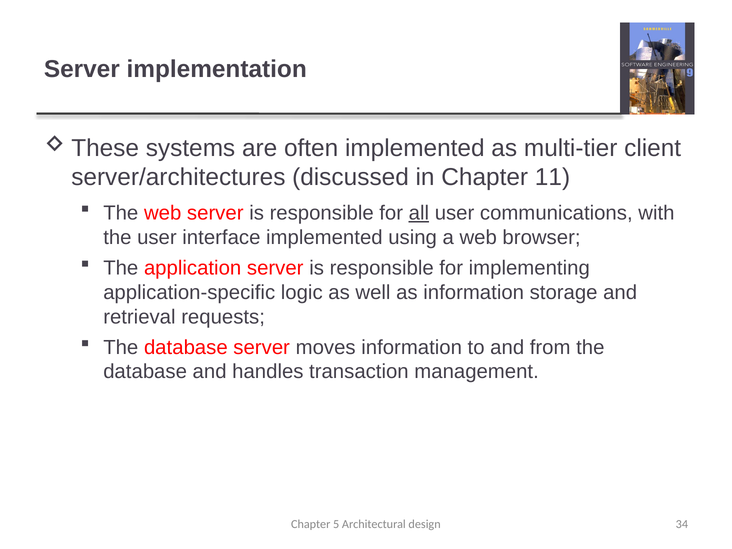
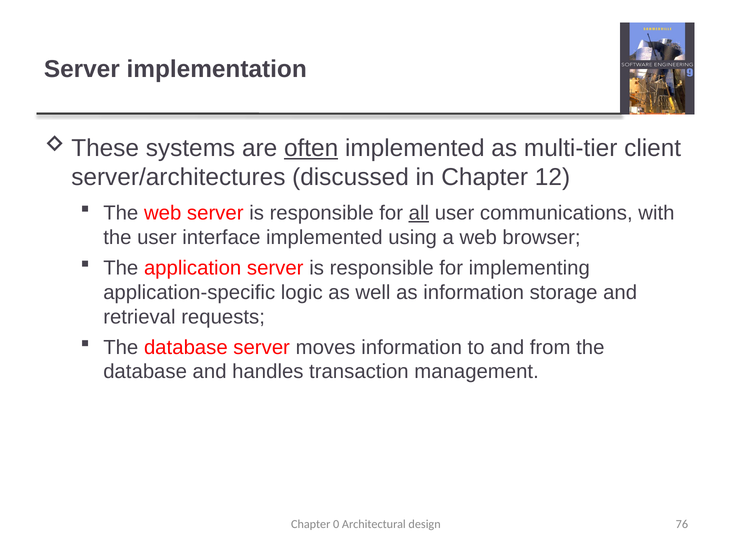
often underline: none -> present
11: 11 -> 12
5: 5 -> 0
34: 34 -> 76
